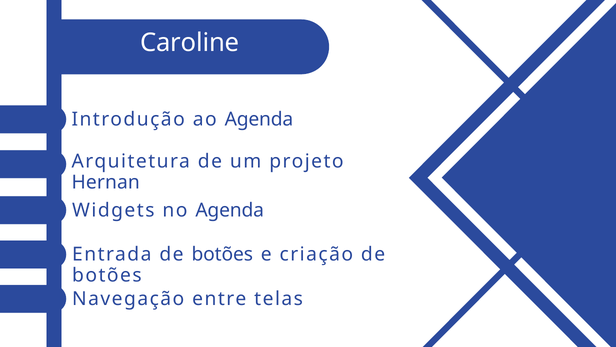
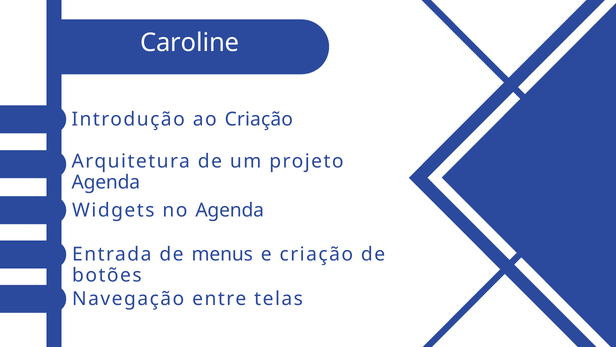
ao Agenda: Agenda -> Criação
Hernan at (106, 182): Hernan -> Agenda
Entrada de botões: botões -> menus
